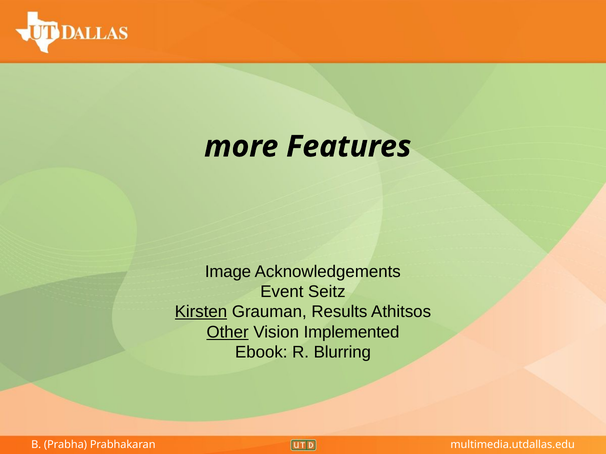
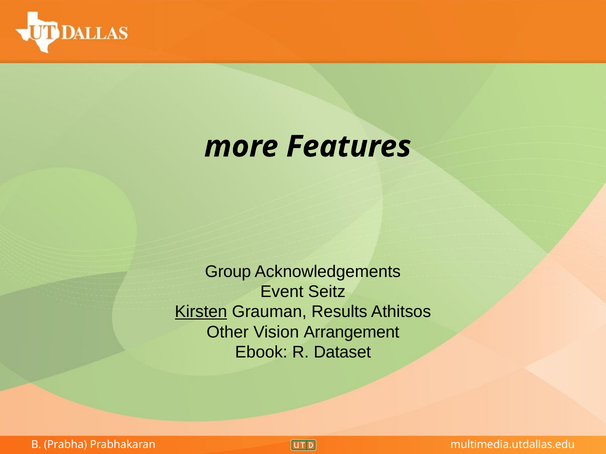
Image: Image -> Group
Other underline: present -> none
Implemented: Implemented -> Arrangement
Blurring: Blurring -> Dataset
